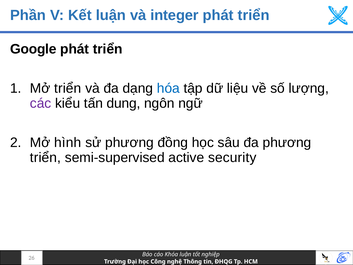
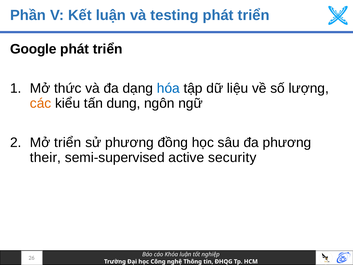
integer: integer -> testing
Mở triển: triển -> thức
các colour: purple -> orange
Mở hình: hình -> triển
triển at (45, 157): triển -> their
